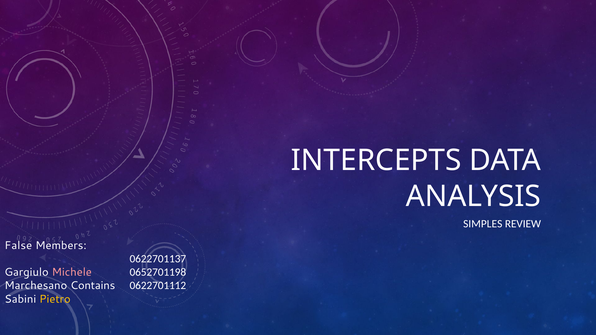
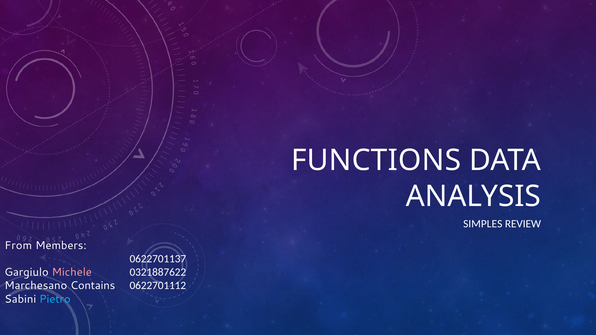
INTERCEPTS: INTERCEPTS -> FUNCTIONS
False: False -> From
0652701198: 0652701198 -> 0321887622
Pietro colour: yellow -> light blue
